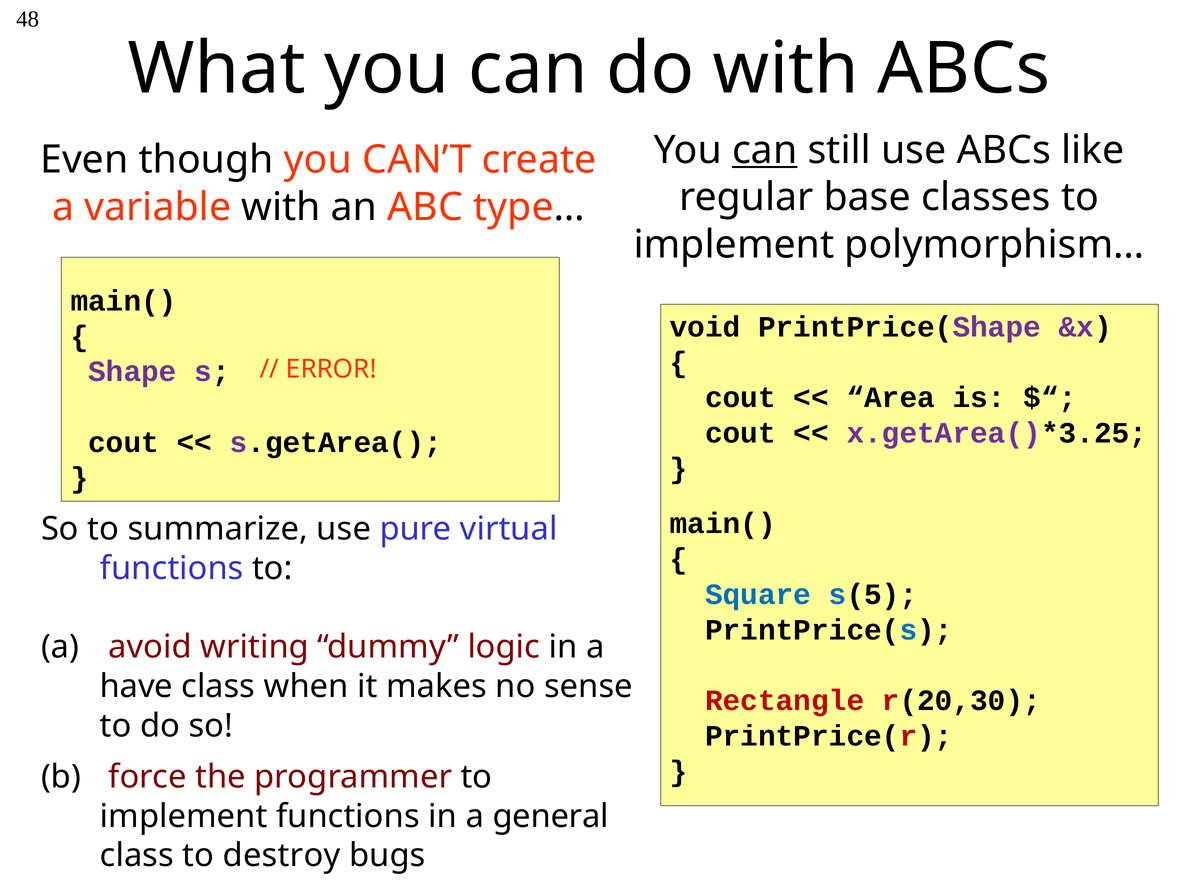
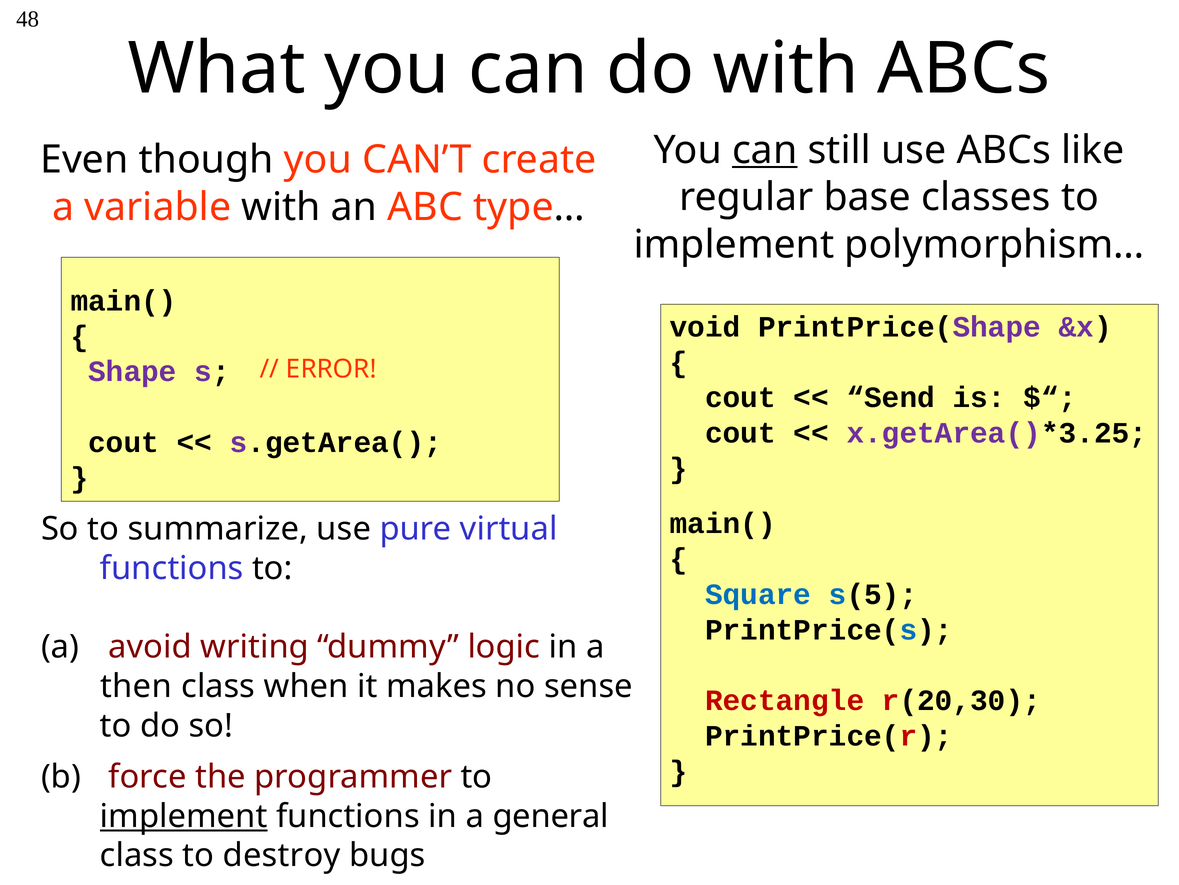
Area: Area -> Send
have: have -> then
implement at (184, 816) underline: none -> present
